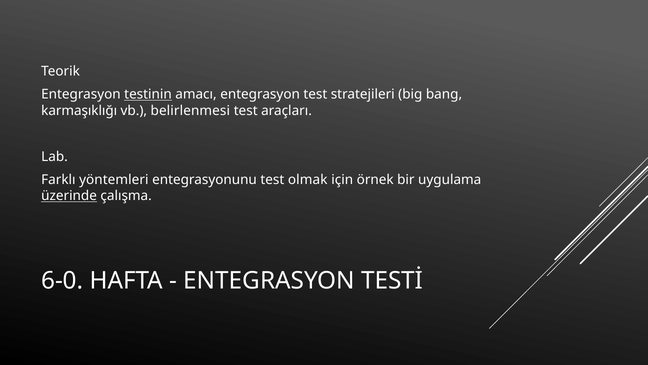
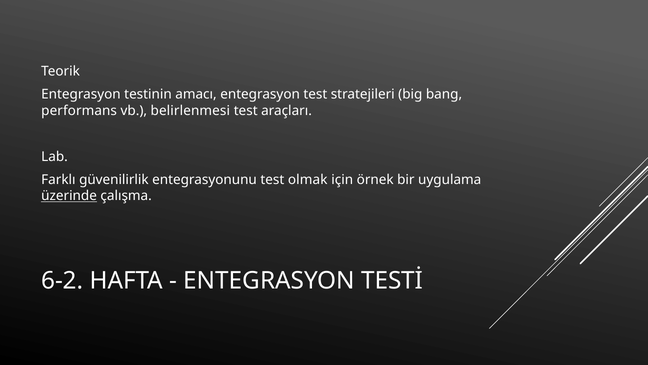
testinin underline: present -> none
karmaşıklığı: karmaşıklığı -> performans
yöntemleri: yöntemleri -> güvenilirlik
6-0: 6-0 -> 6-2
